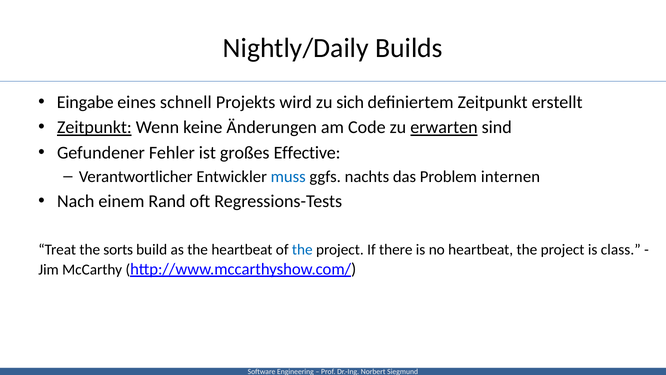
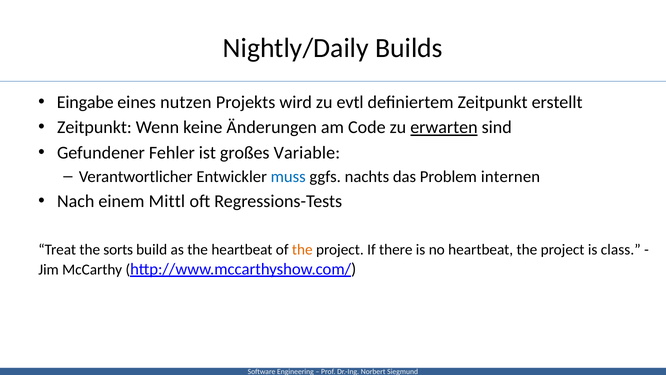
schnell: schnell -> nutzen
sich: sich -> evtl
Zeitpunkt at (94, 127) underline: present -> none
Effective: Effective -> Variable
Rand: Rand -> Mittl
the at (302, 250) colour: blue -> orange
